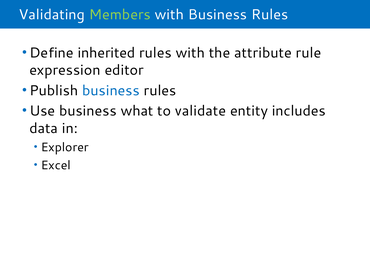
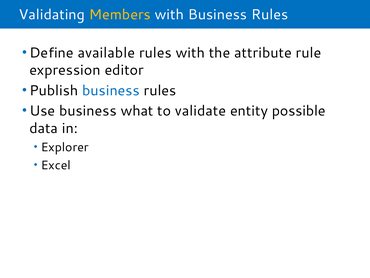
Members colour: light green -> yellow
inherited: inherited -> available
includes: includes -> possible
